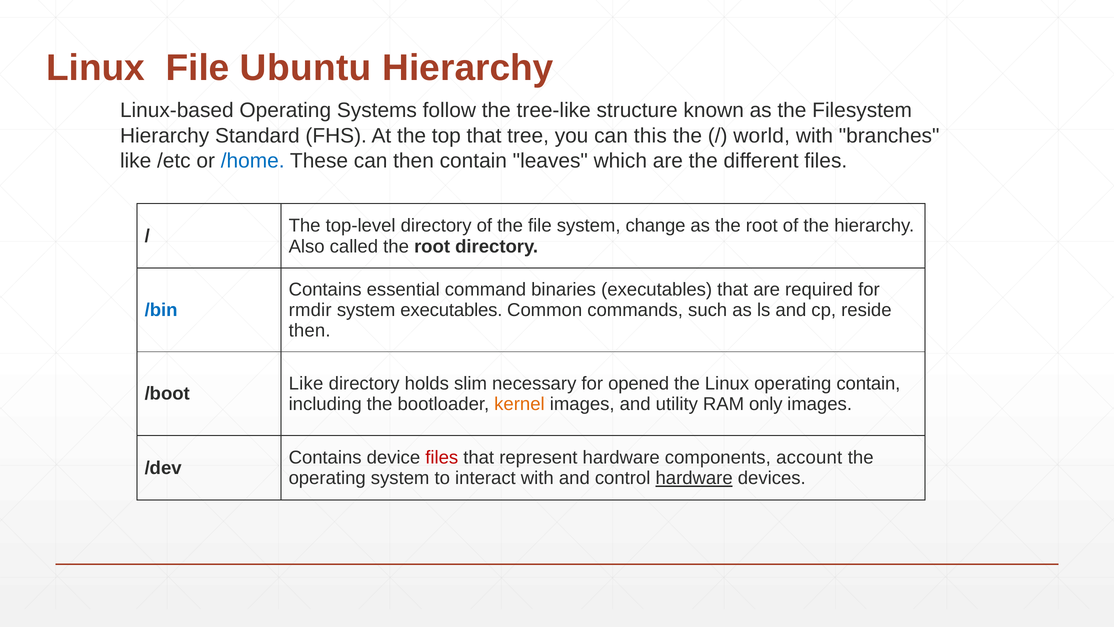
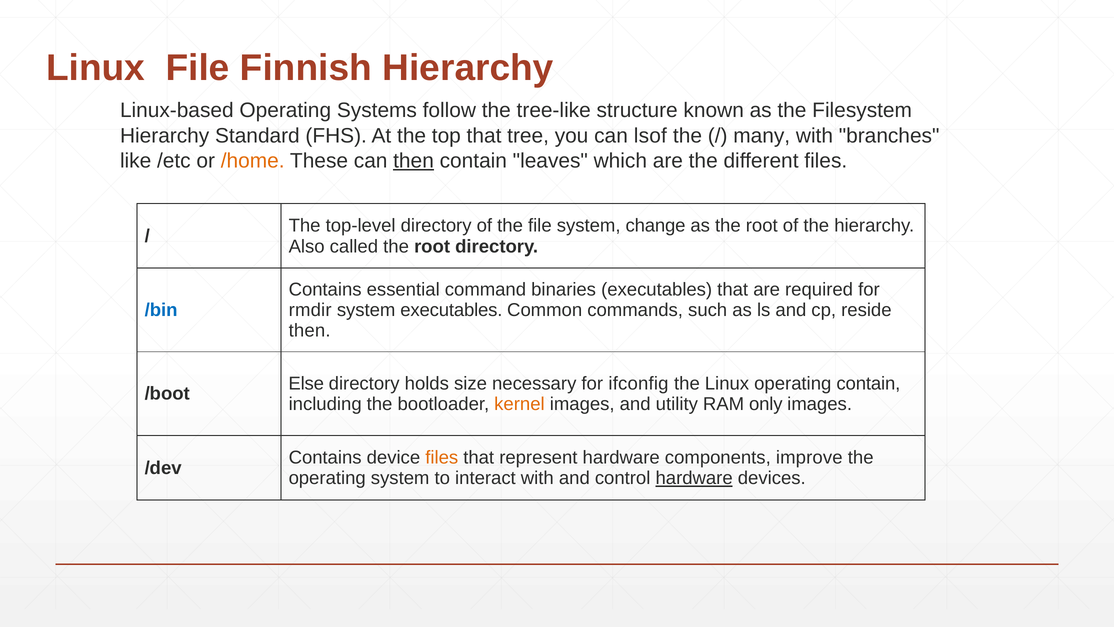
Ubuntu: Ubuntu -> Finnish
this: this -> lsof
world: world -> many
/home colour: blue -> orange
then at (414, 161) underline: none -> present
Like at (306, 383): Like -> Else
slim: slim -> size
opened: opened -> ifconfig
files at (442, 457) colour: red -> orange
account: account -> improve
